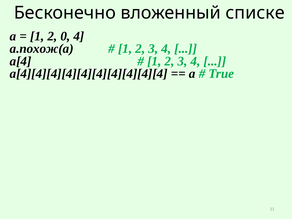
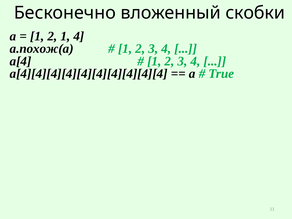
списке: списке -> скобки
2 0: 0 -> 1
